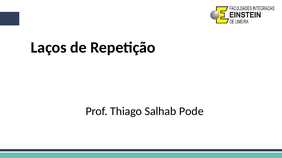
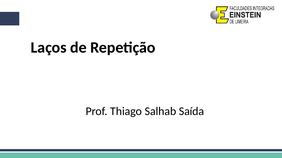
Pode: Pode -> Saída
